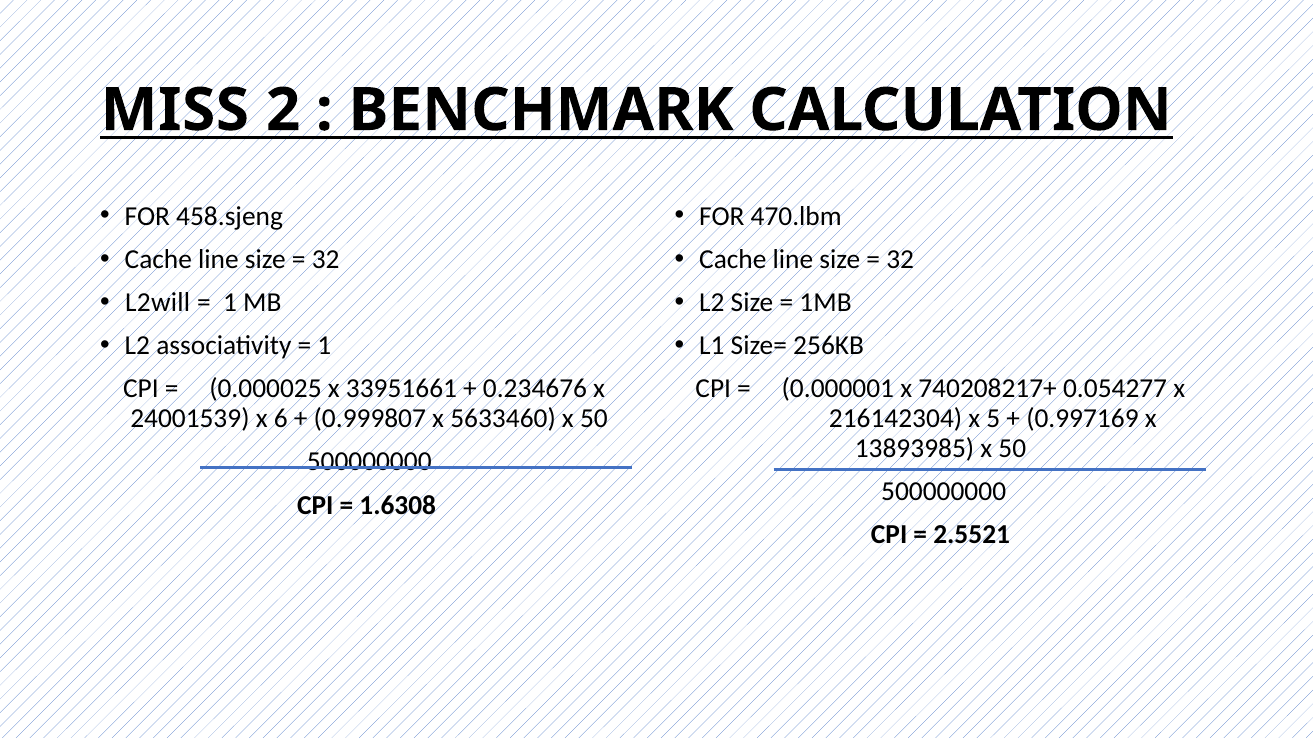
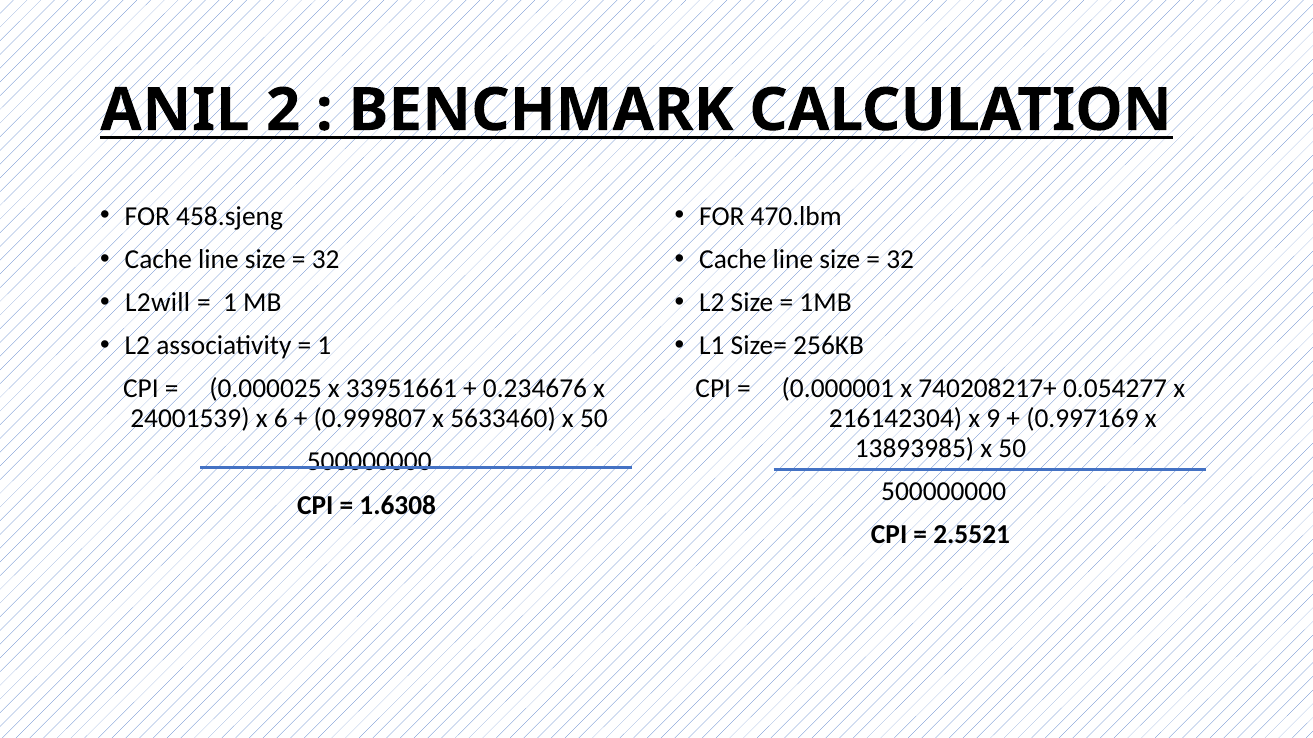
MISS: MISS -> ANIL
5: 5 -> 9
